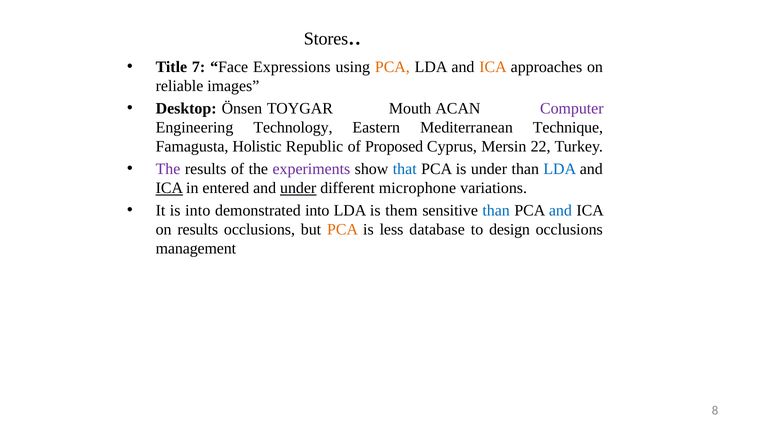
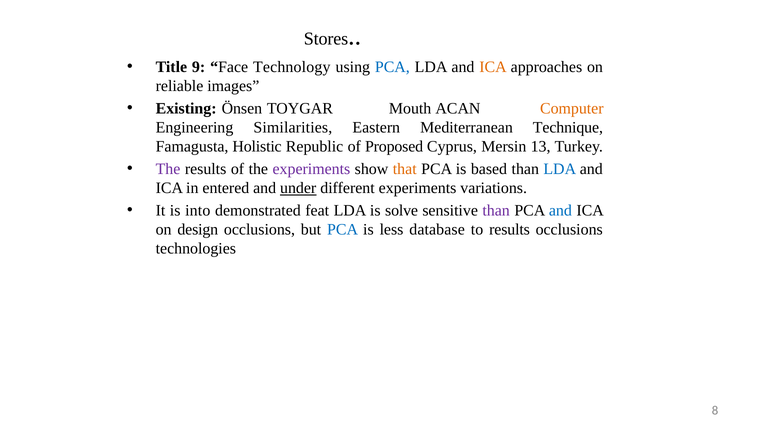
7: 7 -> 9
Expressions: Expressions -> Technology
PCA at (392, 67) colour: orange -> blue
Desktop: Desktop -> Existing
Computer colour: purple -> orange
Technology: Technology -> Similarities
22: 22 -> 13
that colour: blue -> orange
is under: under -> based
ICA at (169, 188) underline: present -> none
different microphone: microphone -> experiments
demonstrated into: into -> feat
them: them -> solve
than at (496, 210) colour: blue -> purple
on results: results -> design
PCA at (343, 229) colour: orange -> blue
to design: design -> results
management: management -> technologies
